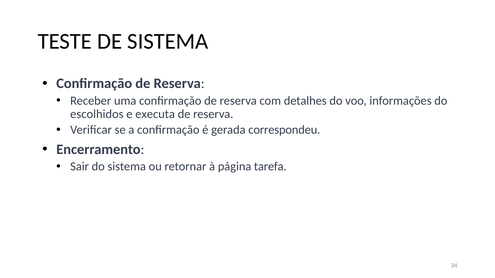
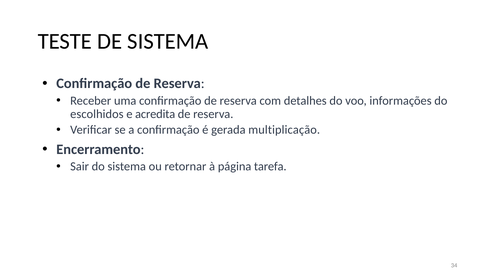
executa: executa -> acredita
correspondeu: correspondeu -> multiplicação
